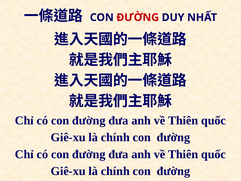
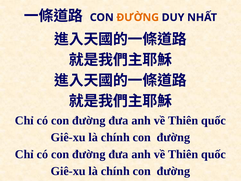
ĐƯỜNG at (138, 17) colour: red -> orange
